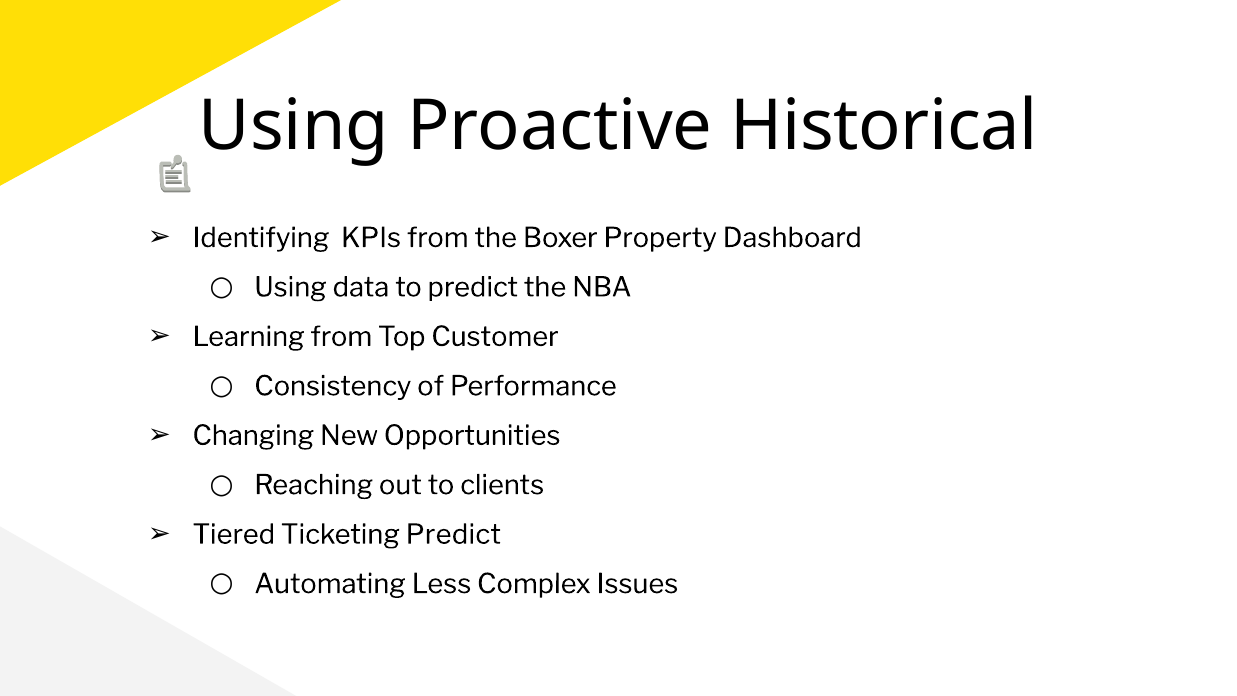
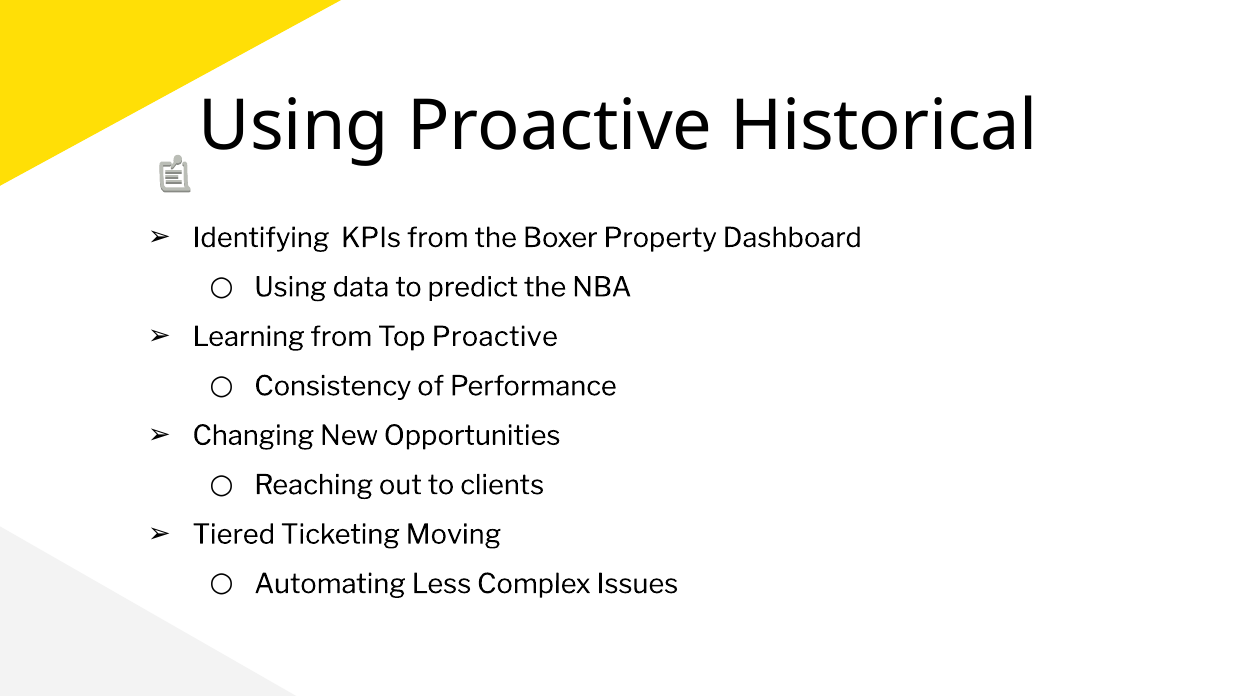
Top Customer: Customer -> Proactive
Ticketing Predict: Predict -> Moving
